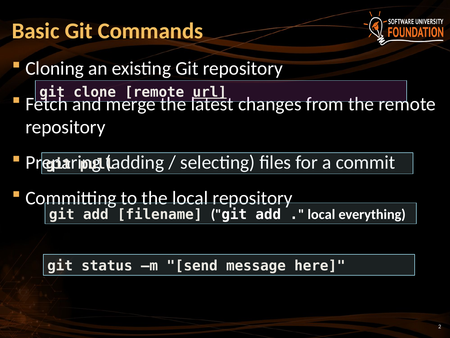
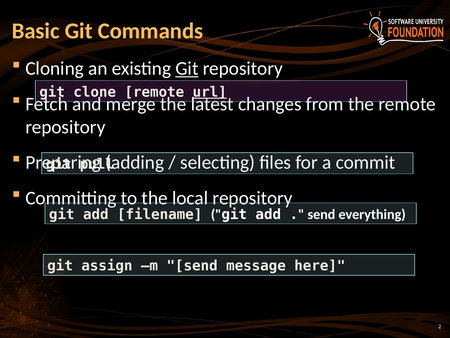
Git at (187, 68) underline: none -> present
local at (321, 214): local -> send
status: status -> assign
